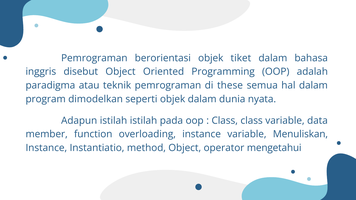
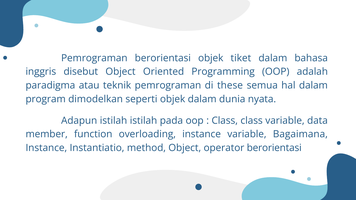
Menuliskan: Menuliskan -> Bagaimana
operator mengetahui: mengetahui -> berorientasi
